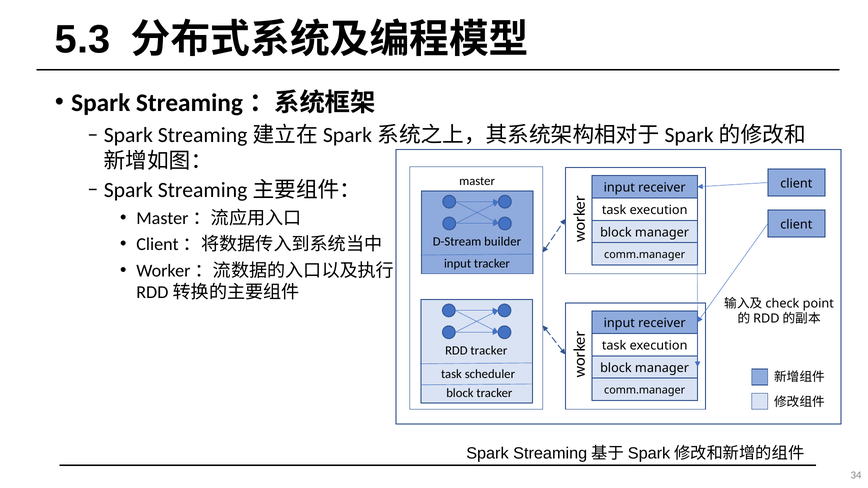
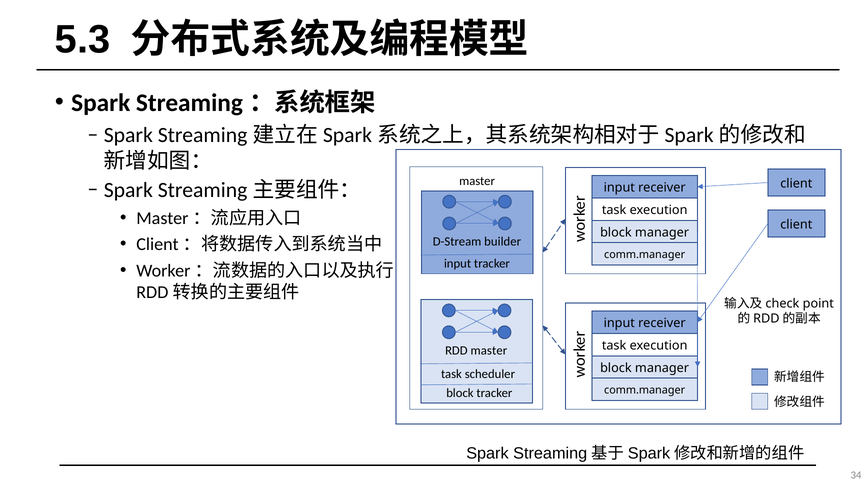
RDD tracker: tracker -> master
